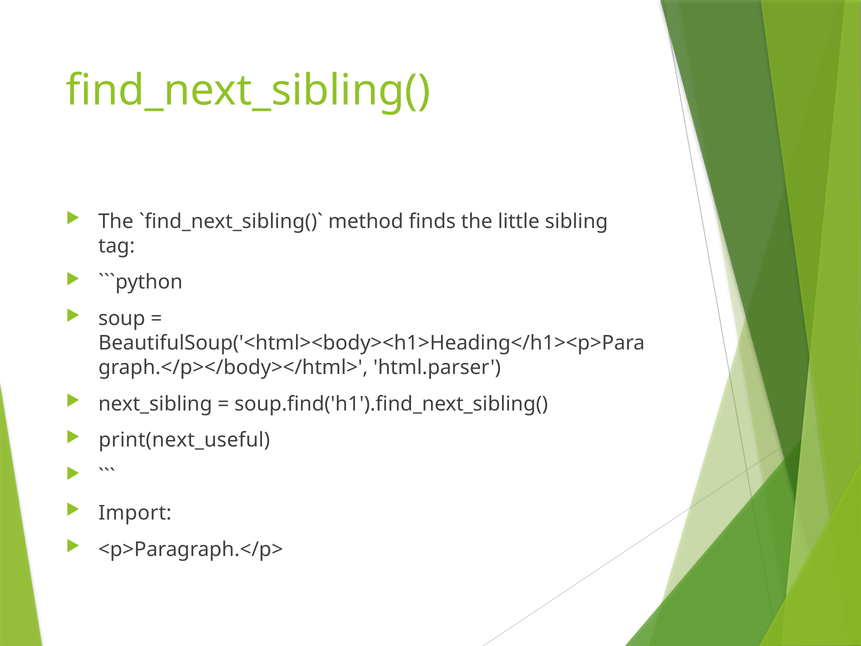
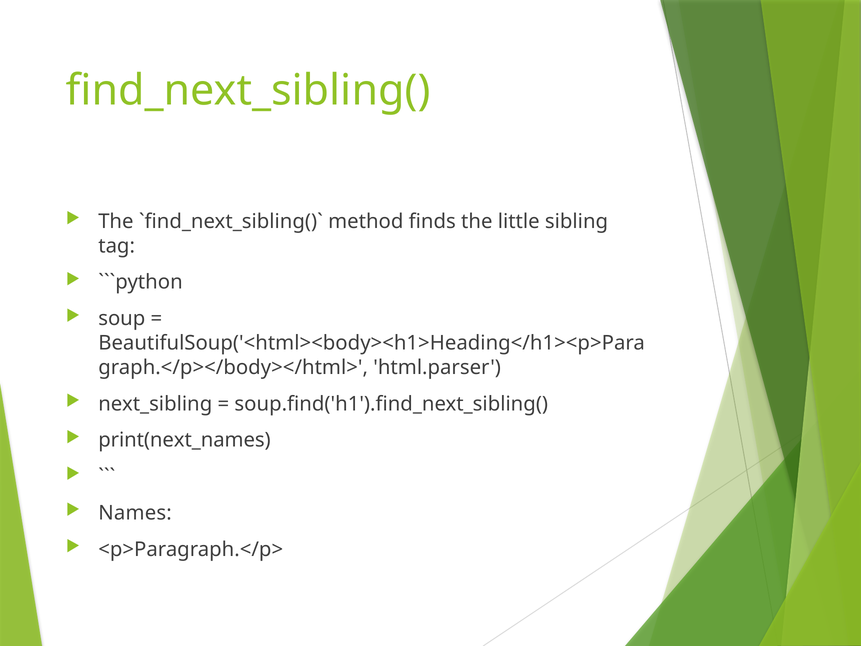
print(next_useful: print(next_useful -> print(next_names
Import: Import -> Names
